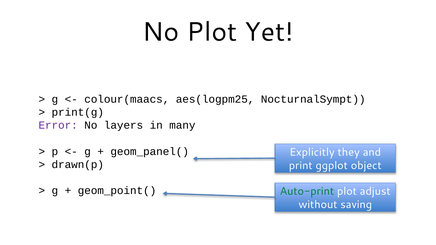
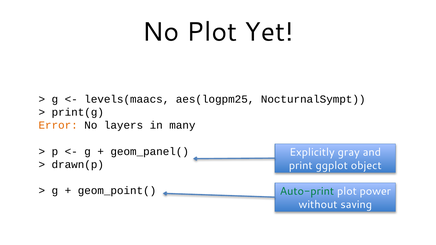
colour(maacs: colour(maacs -> levels(maacs
Error colour: purple -> orange
they: they -> gray
adjust: adjust -> power
